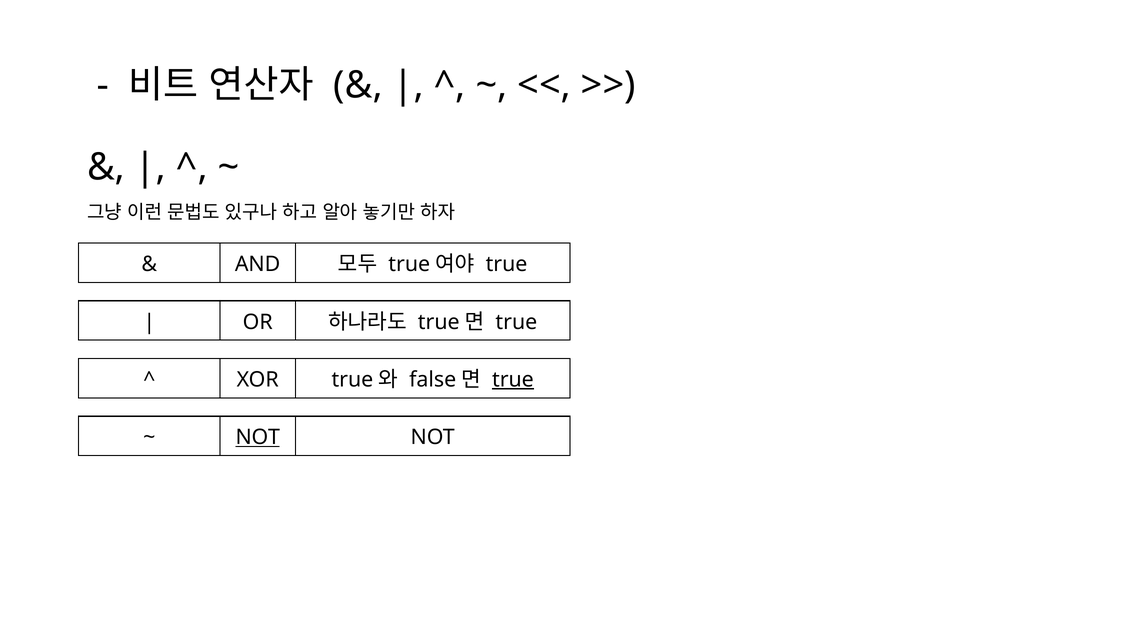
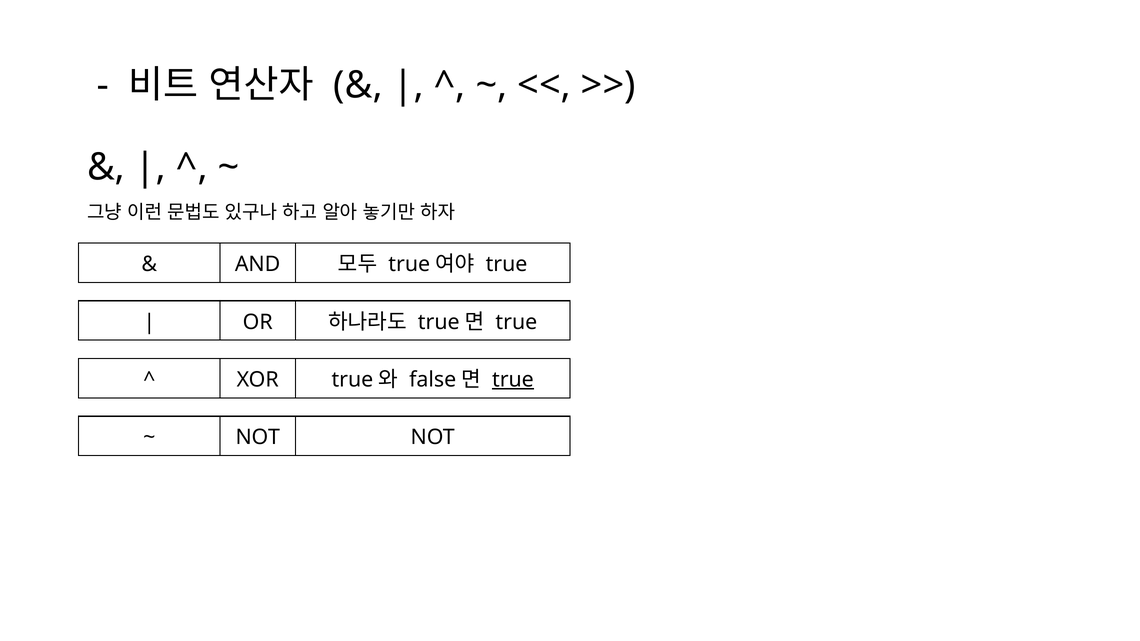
NOT at (258, 438) underline: present -> none
